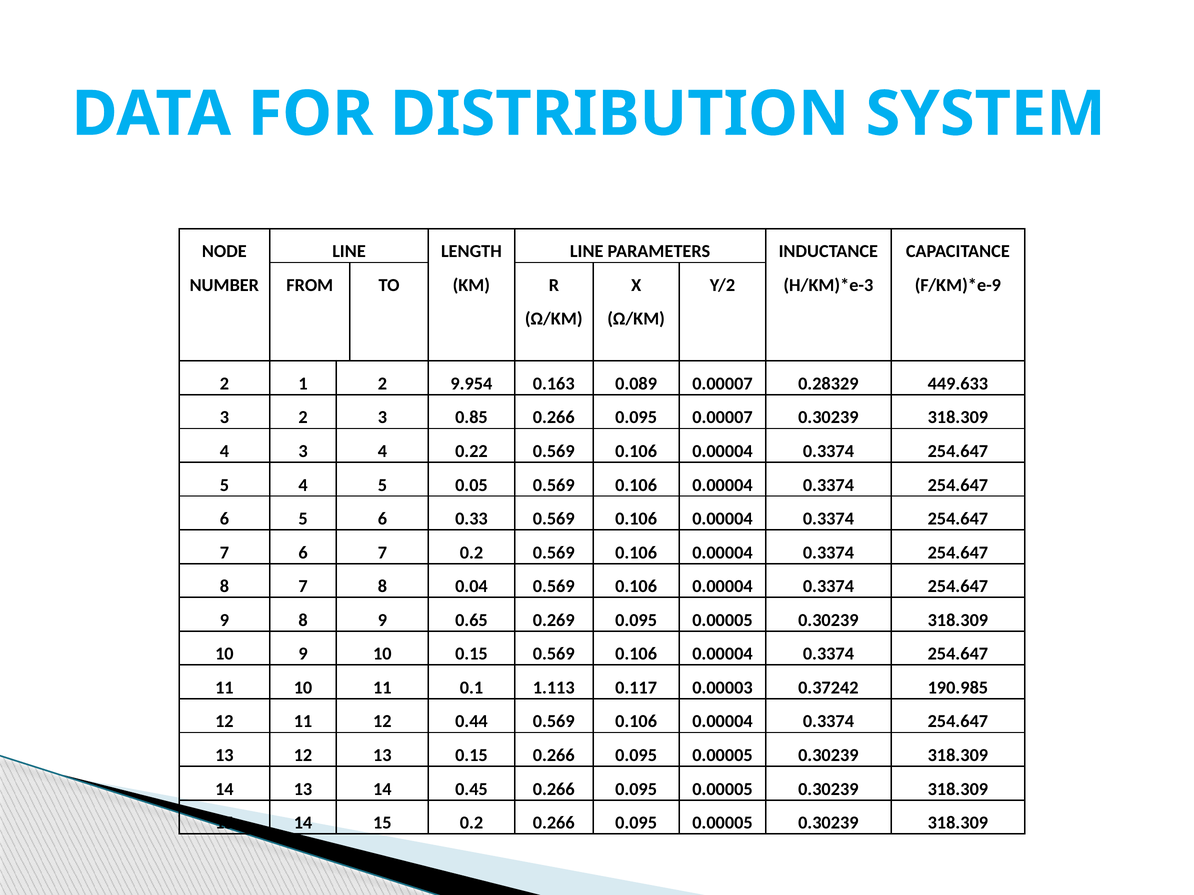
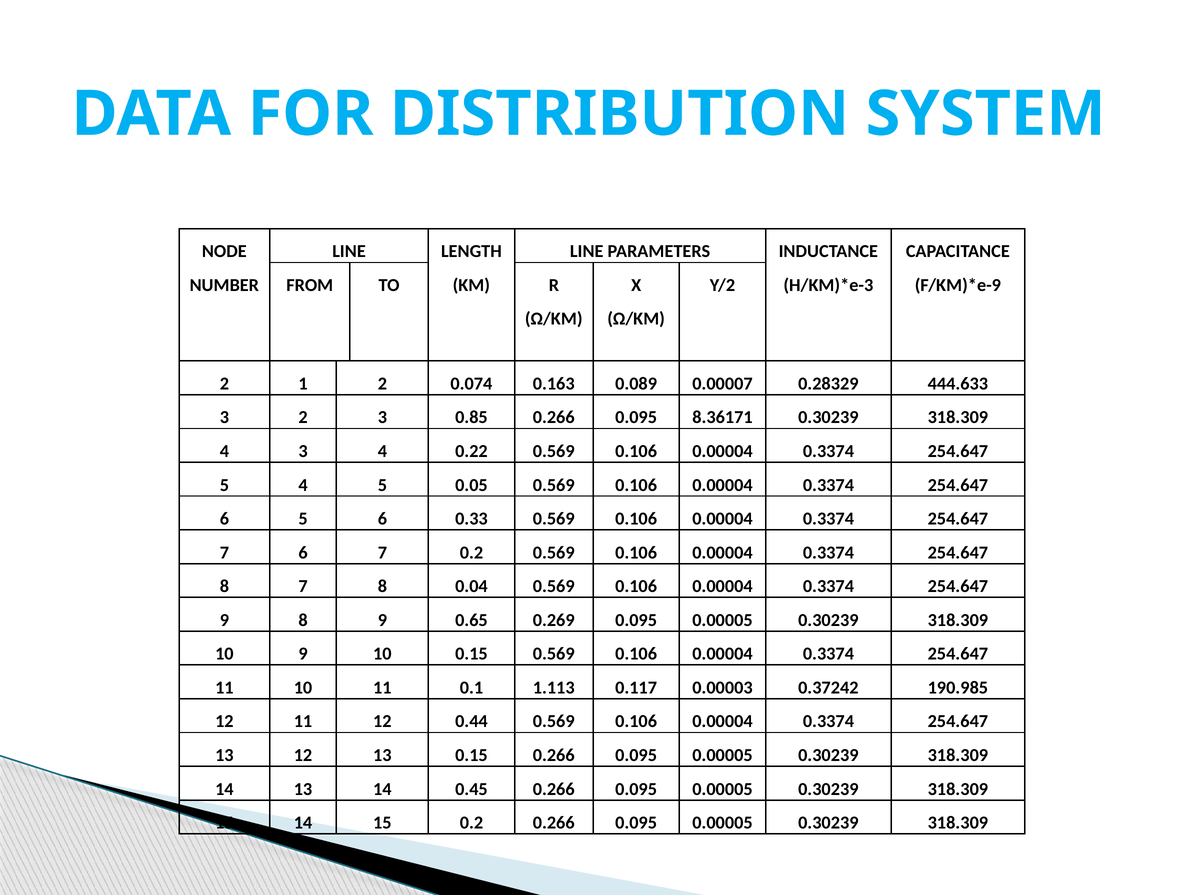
9.954: 9.954 -> 0.074
449.633: 449.633 -> 444.633
0.095 0.00007: 0.00007 -> 8.36171
